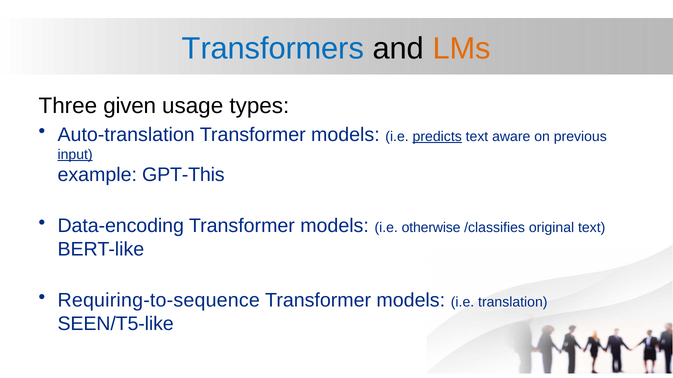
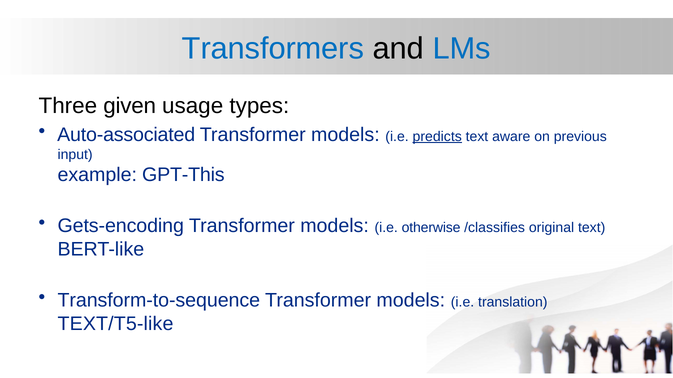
LMs colour: orange -> blue
Auto-translation: Auto-translation -> Auto-associated
input underline: present -> none
Data-encoding: Data-encoding -> Gets-encoding
Requiring-to-sequence: Requiring-to-sequence -> Transform-to-sequence
SEEN/T5-like: SEEN/T5-like -> TEXT/T5-like
